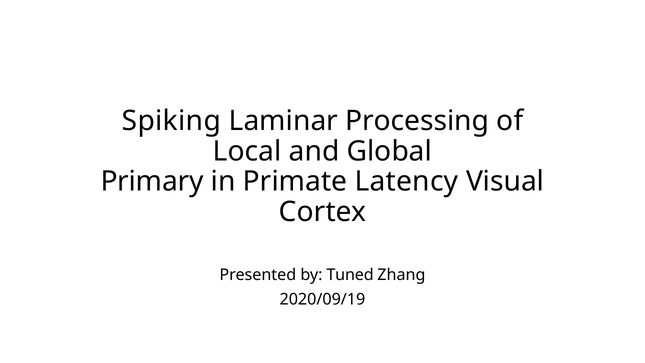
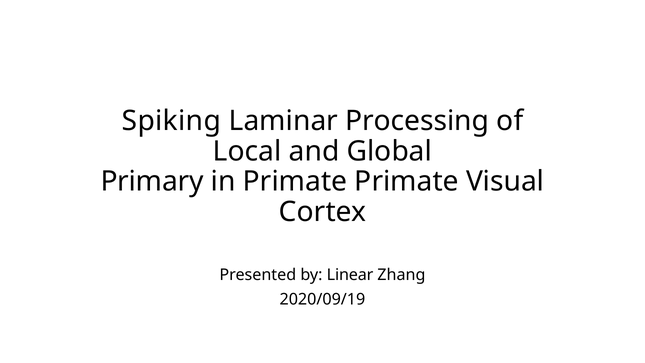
Primate Latency: Latency -> Primate
Tuned: Tuned -> Linear
